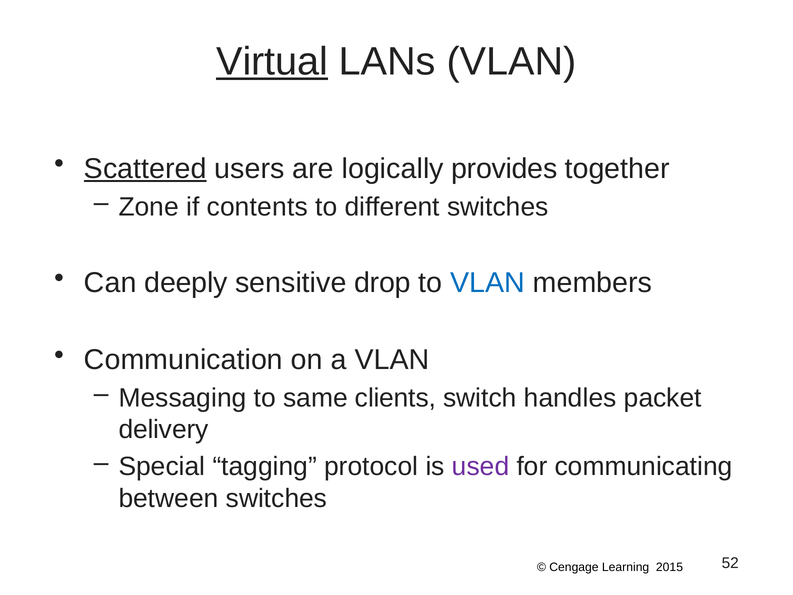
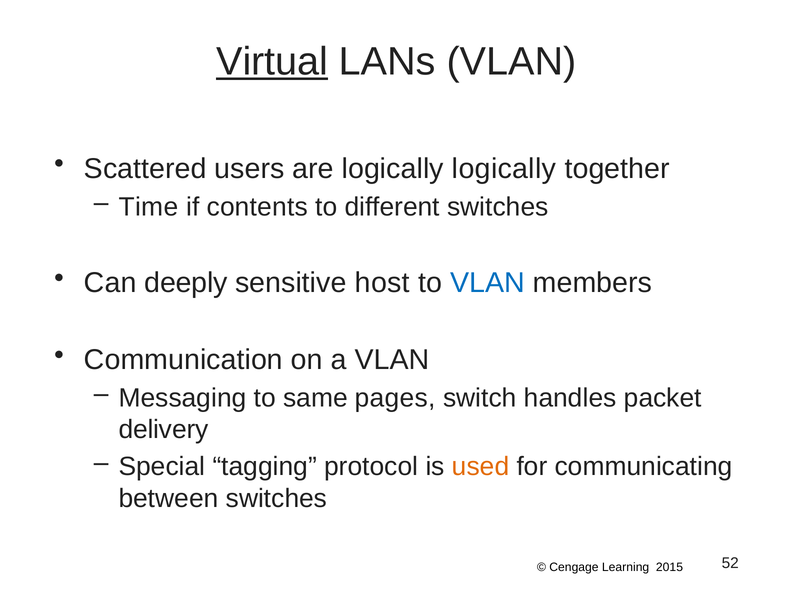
Scattered underline: present -> none
logically provides: provides -> logically
Zone: Zone -> Time
drop: drop -> host
clients: clients -> pages
used colour: purple -> orange
